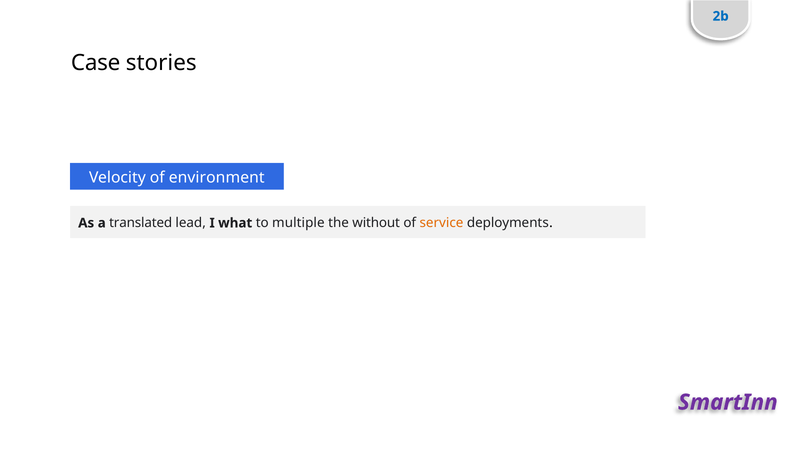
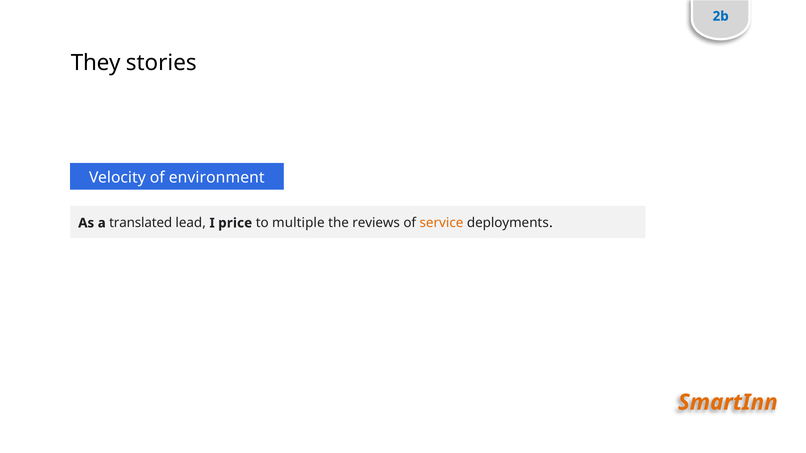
Case: Case -> They
what: what -> price
without: without -> reviews
SmartInn colour: purple -> orange
